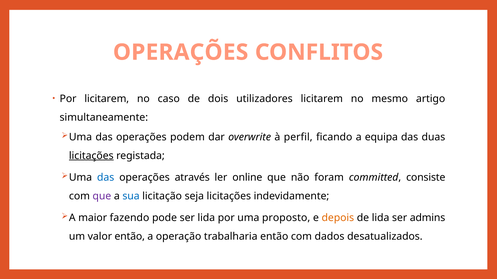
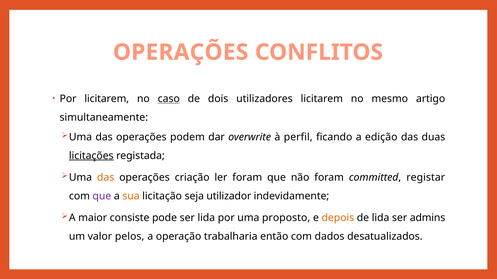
caso underline: none -> present
equipa: equipa -> edição
das at (106, 178) colour: blue -> orange
através: através -> criação
ler online: online -> foram
consiste: consiste -> registar
sua colour: blue -> orange
seja licitações: licitações -> utilizador
fazendo: fazendo -> consiste
valor então: então -> pelos
